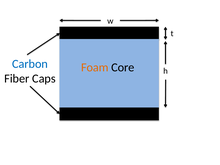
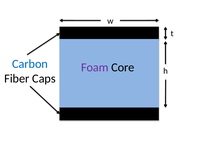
Foam colour: orange -> purple
